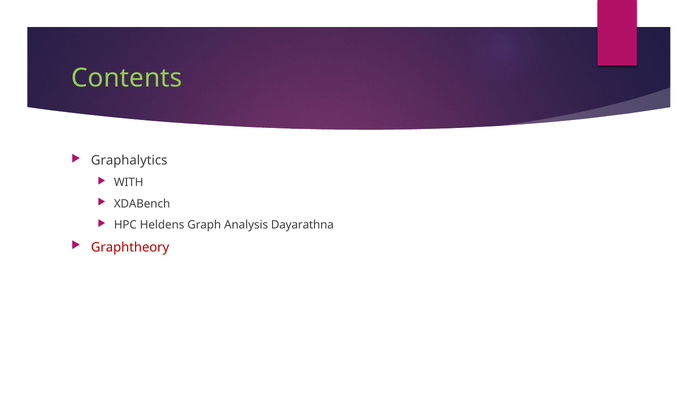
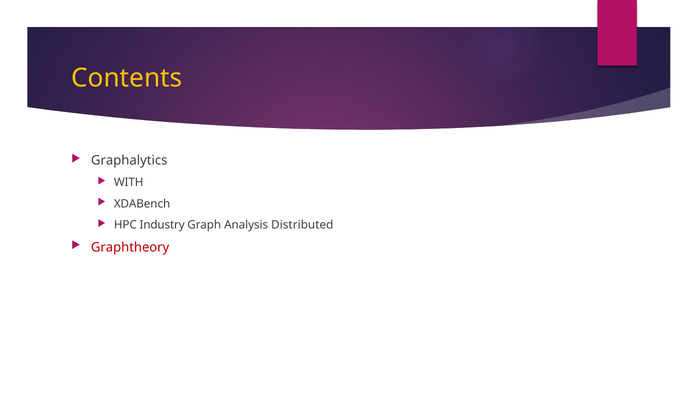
Contents colour: light green -> yellow
Heldens: Heldens -> Industry
Dayarathna: Dayarathna -> Distributed
